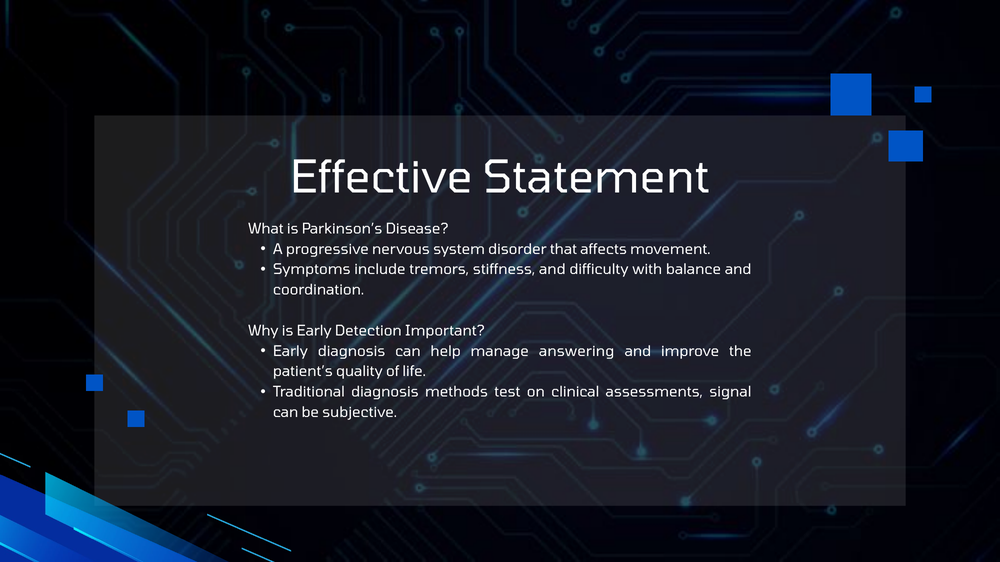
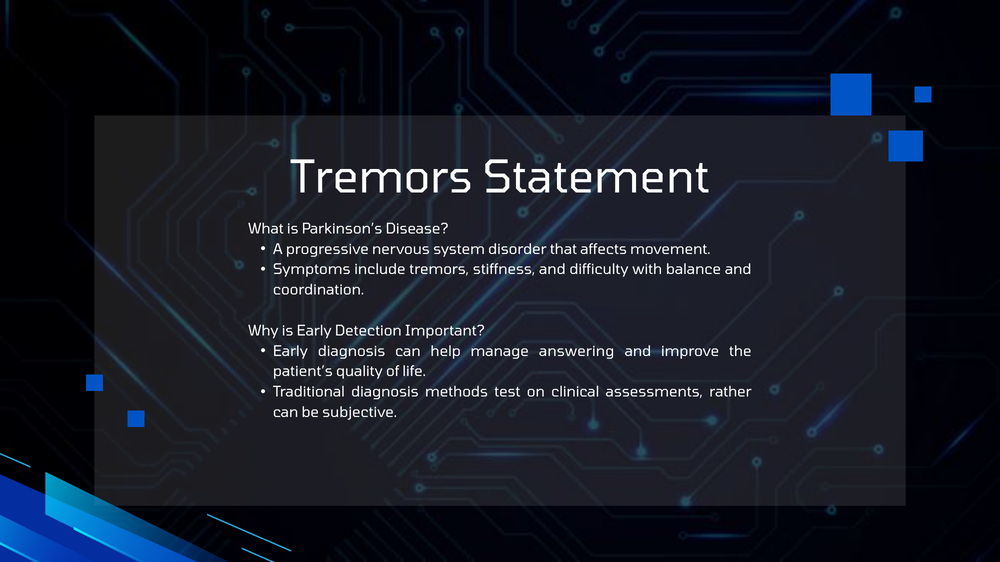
Effective at (382, 178): Effective -> Tremors
signal: signal -> rather
